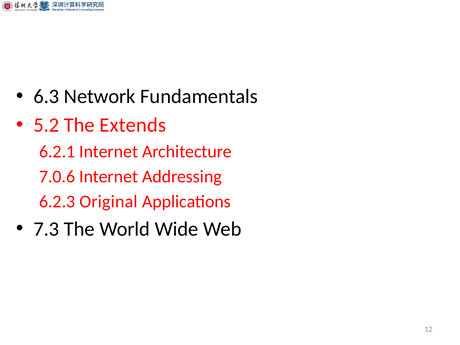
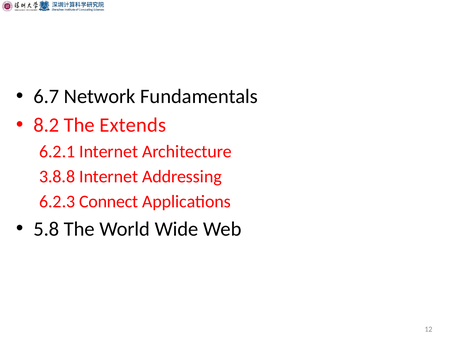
6.3: 6.3 -> 6.7
5.2: 5.2 -> 8.2
7.0.6: 7.0.6 -> 3.8.8
Original: Original -> Connect
7.3: 7.3 -> 5.8
